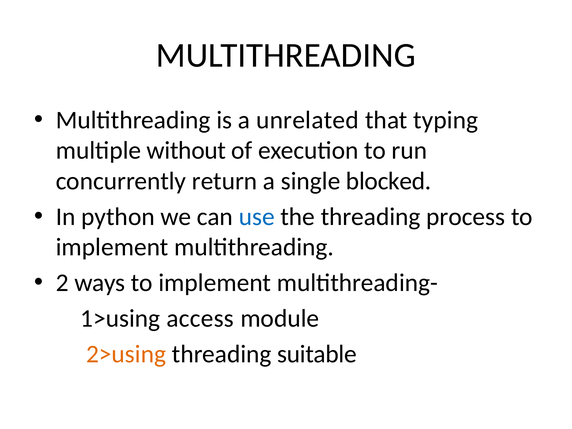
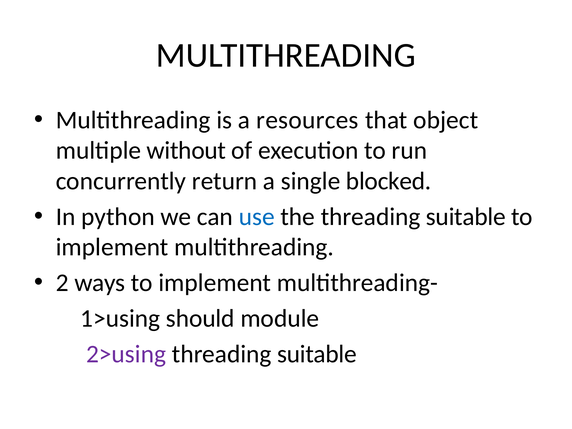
unrelated: unrelated -> resources
typing: typing -> object
the threading process: process -> suitable
access: access -> should
2>using colour: orange -> purple
